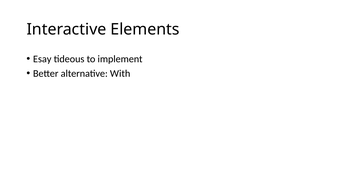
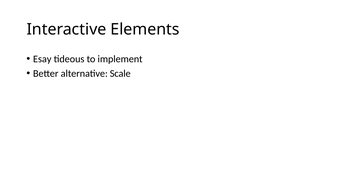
With: With -> Scale
